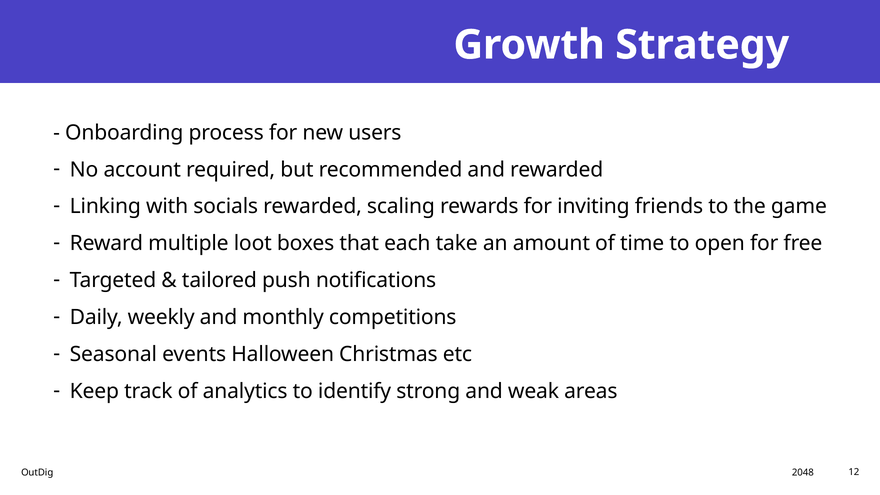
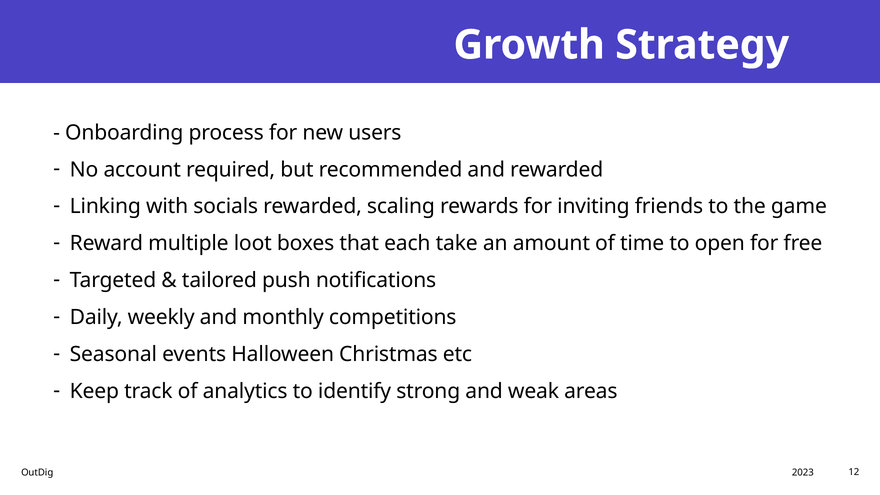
2048: 2048 -> 2023
